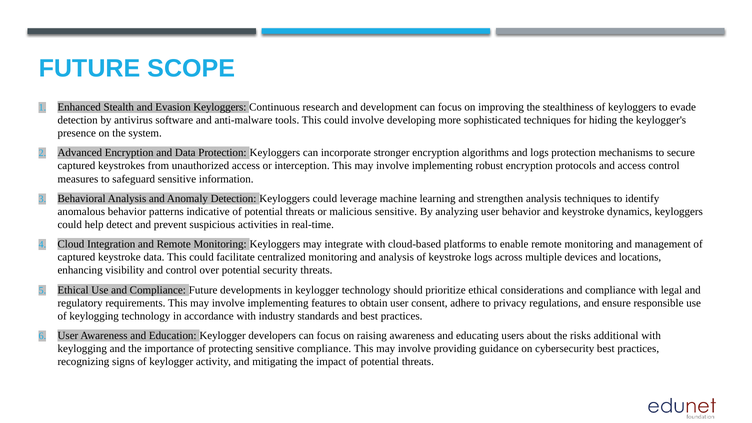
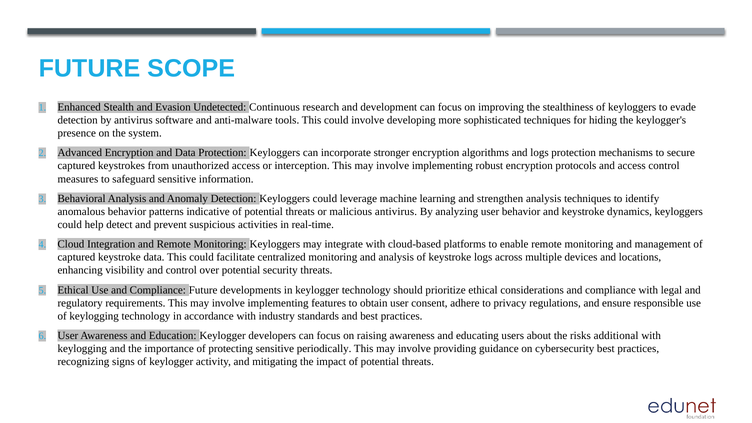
Evasion Keyloggers: Keyloggers -> Undetected
malicious sensitive: sensitive -> antivirus
sensitive compliance: compliance -> periodically
